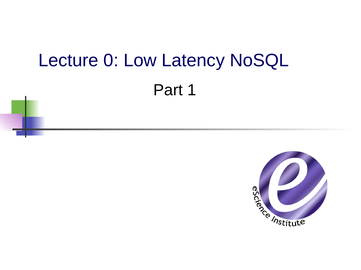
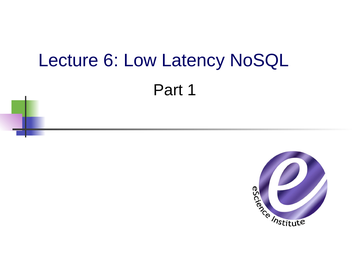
0: 0 -> 6
